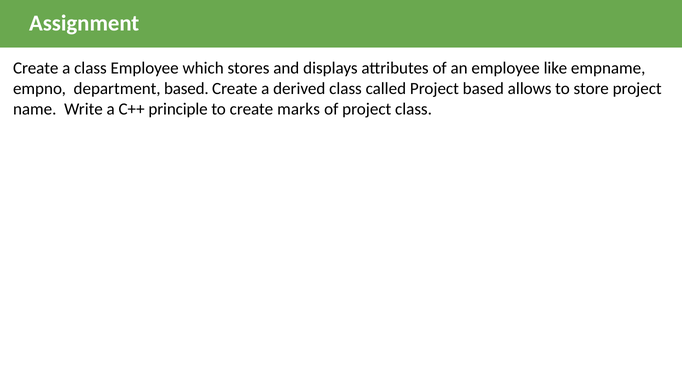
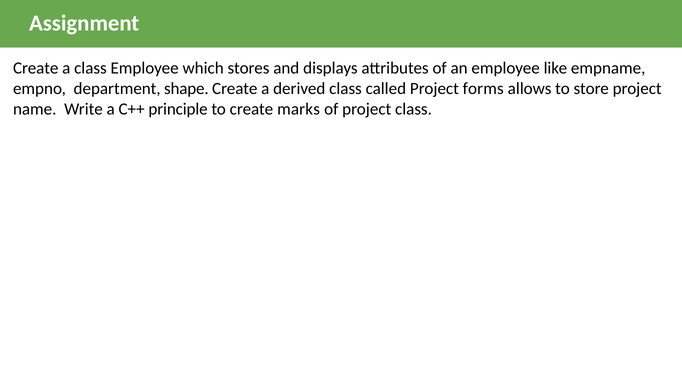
department based: based -> shape
Project based: based -> forms
